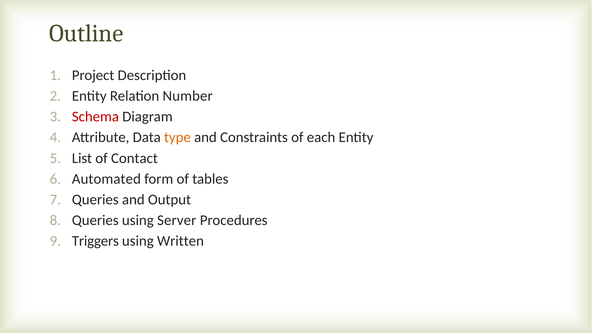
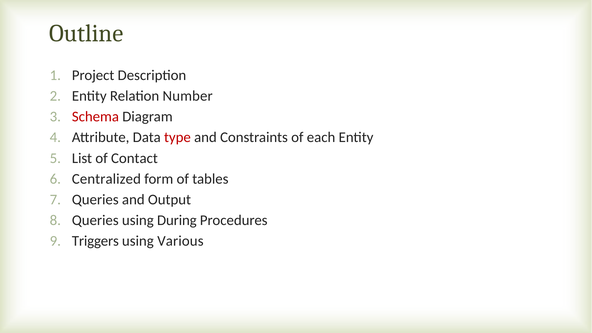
type colour: orange -> red
Automated: Automated -> Centralized
Server: Server -> During
Written: Written -> Various
